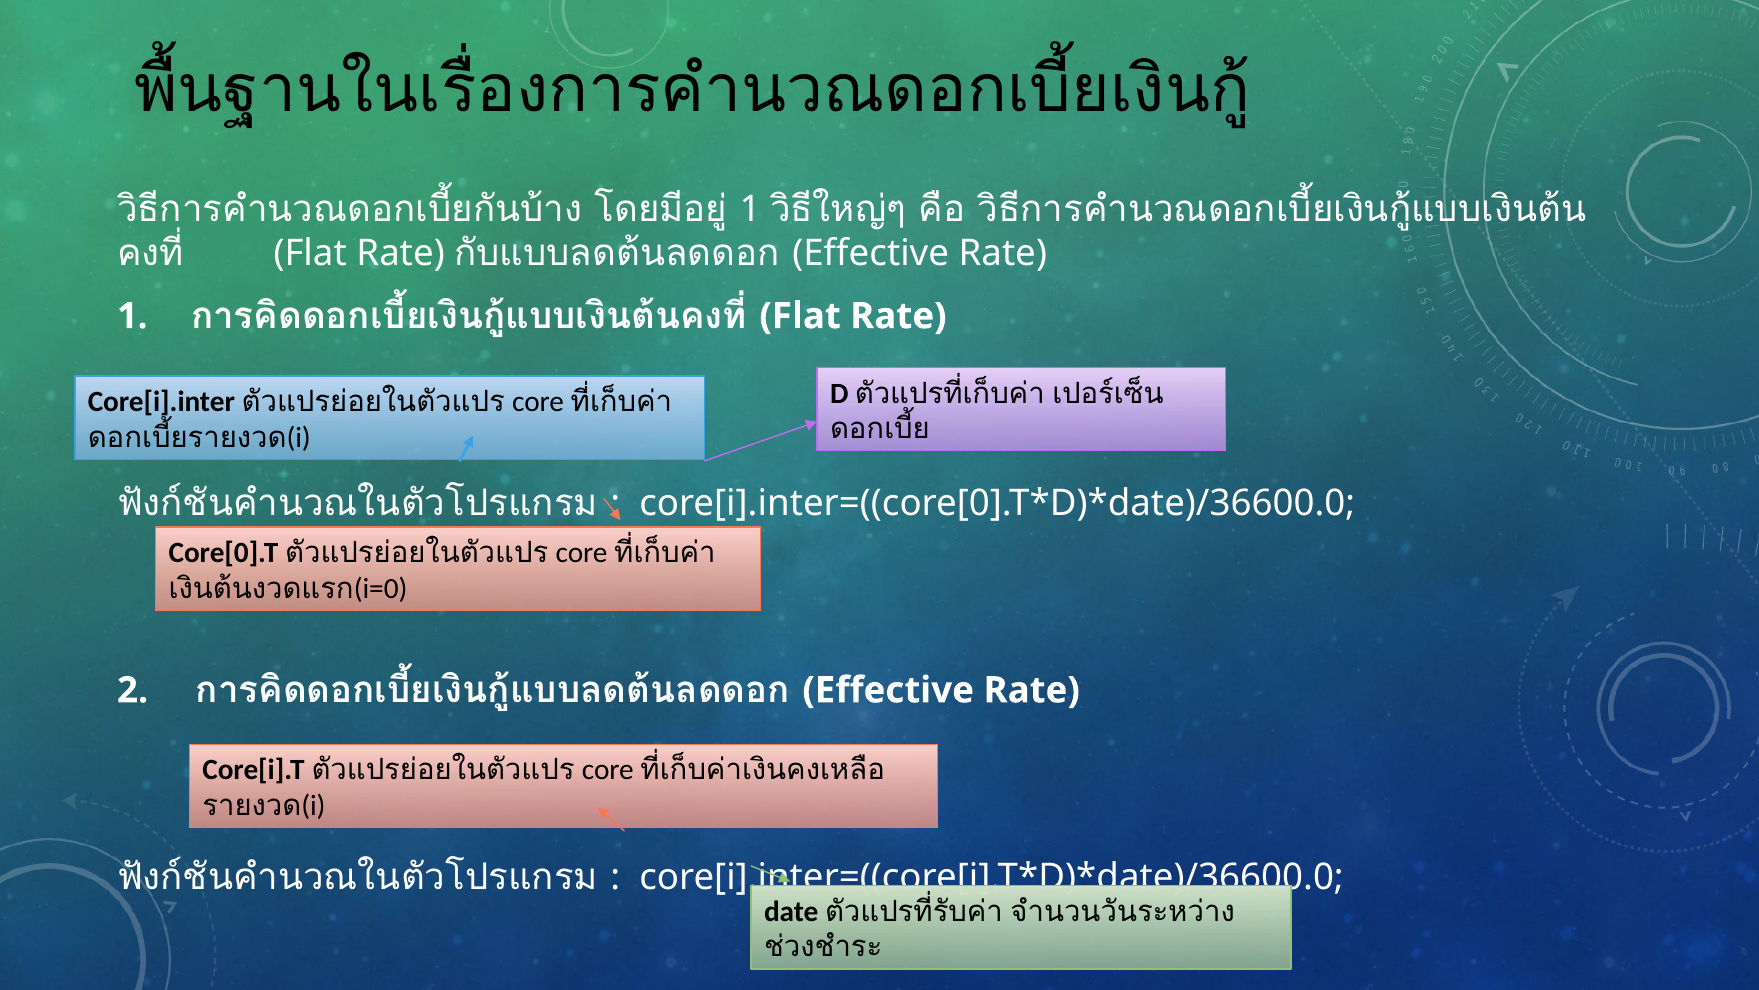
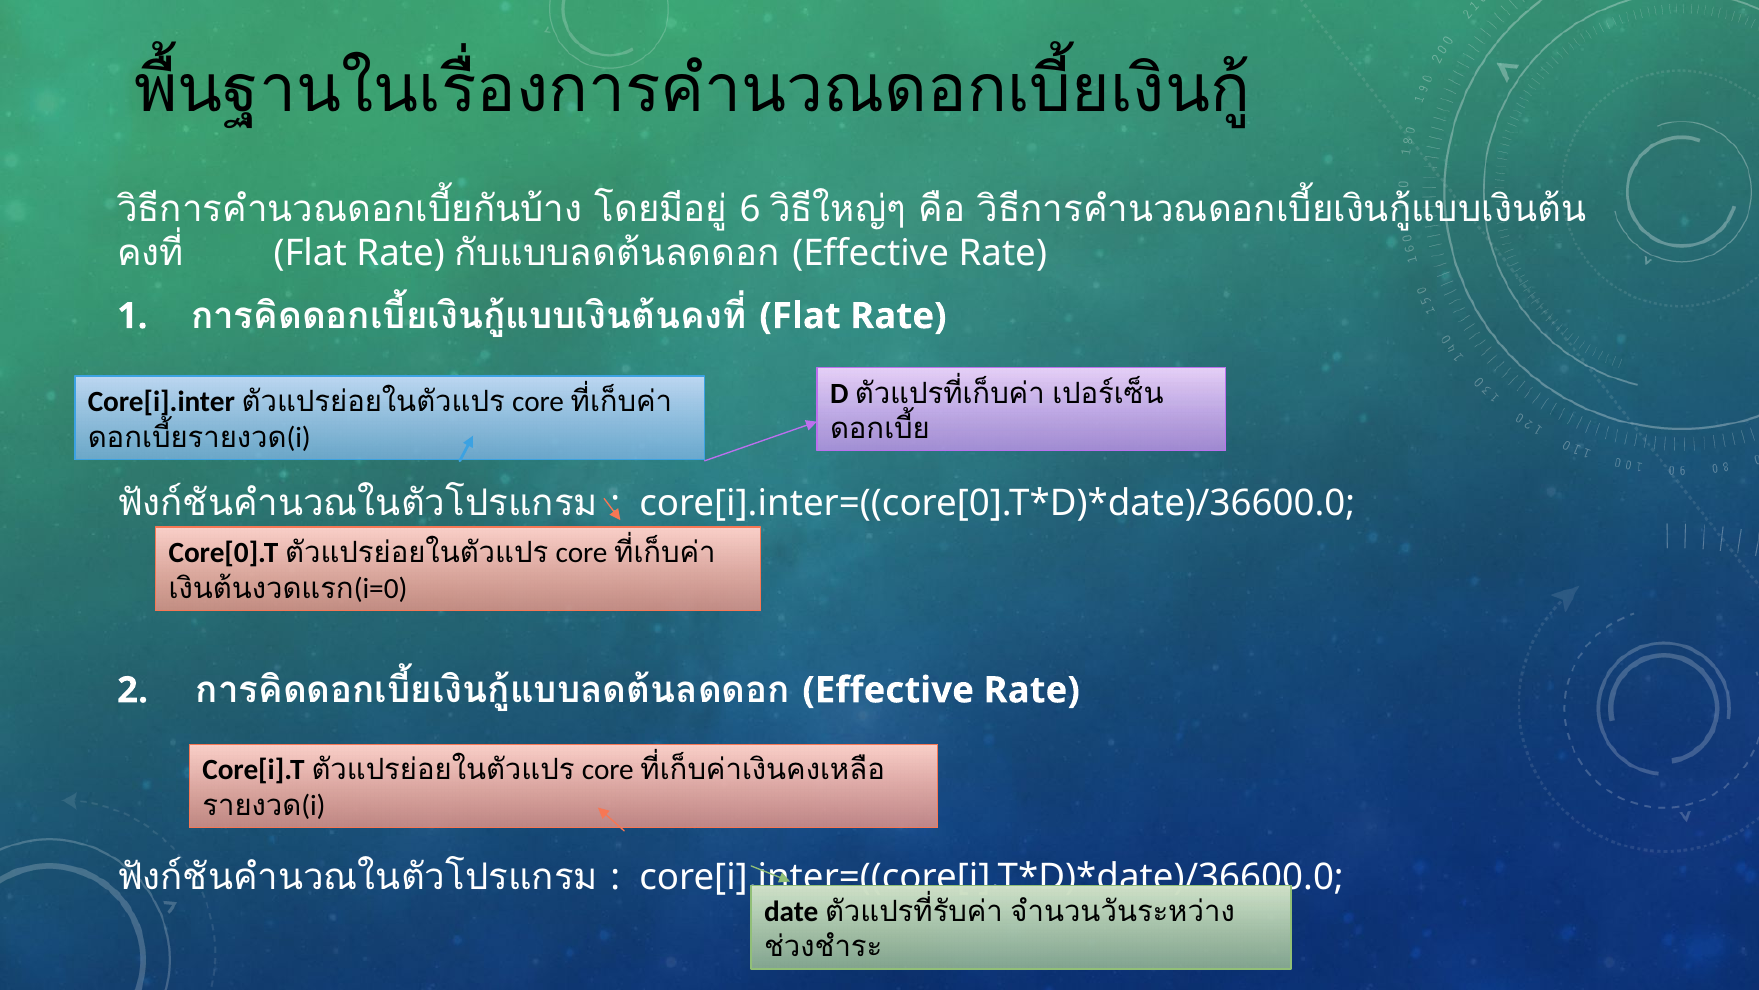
1 at (750, 210): 1 -> 6
